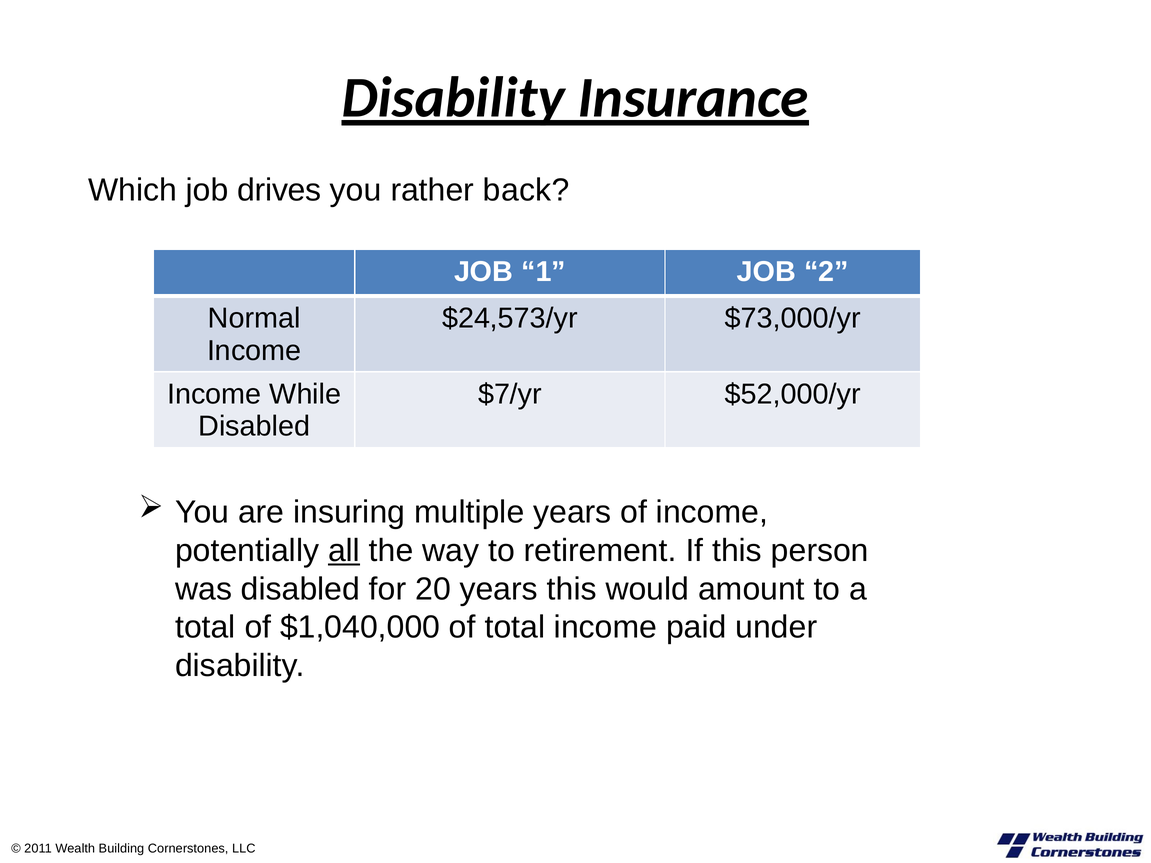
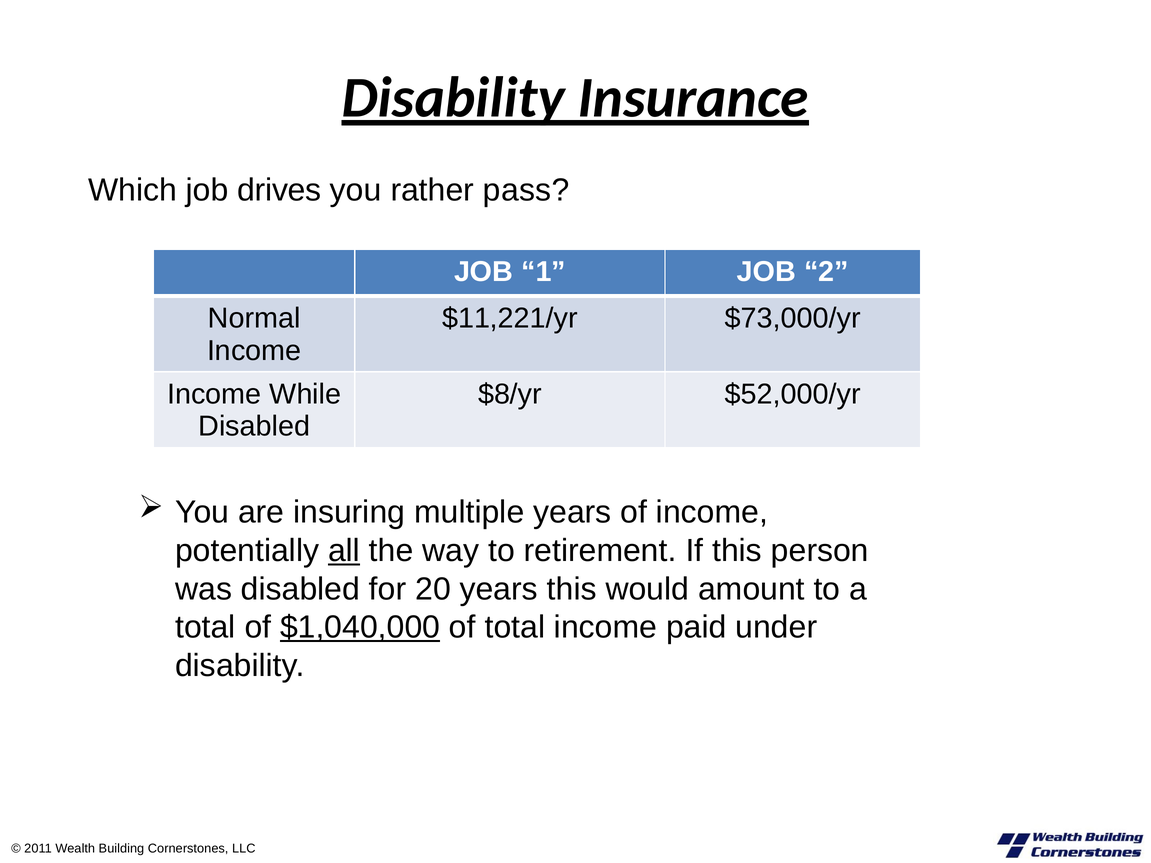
back: back -> pass
$24,573/yr: $24,573/yr -> $11,221/yr
$7/yr: $7/yr -> $8/yr
$1,040,000 underline: none -> present
